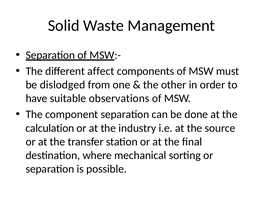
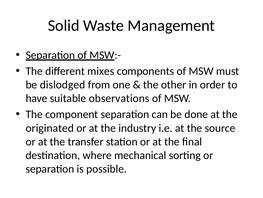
affect: affect -> mixes
calculation: calculation -> originated
